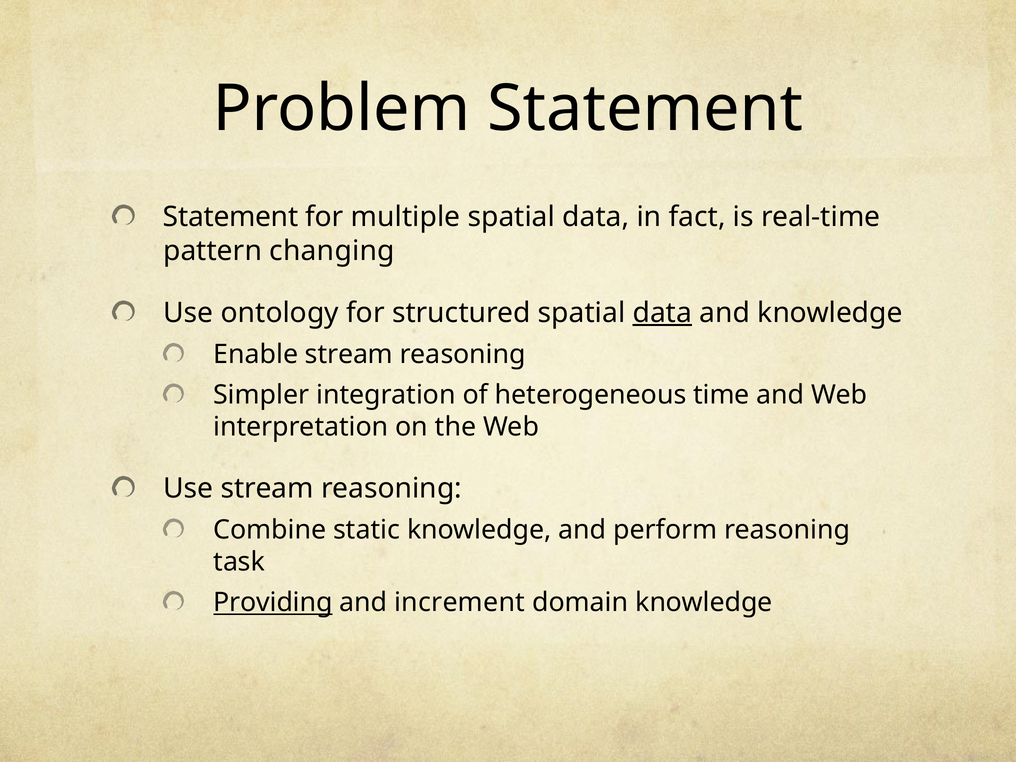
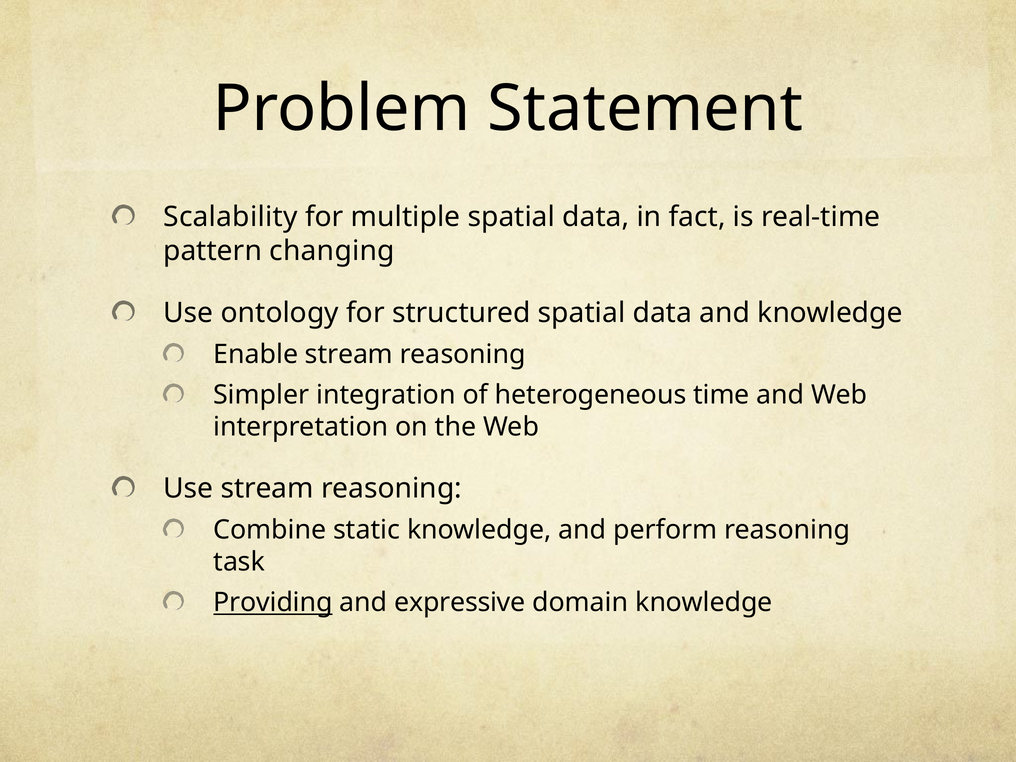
Statement at (231, 217): Statement -> Scalability
data at (662, 313) underline: present -> none
increment: increment -> expressive
